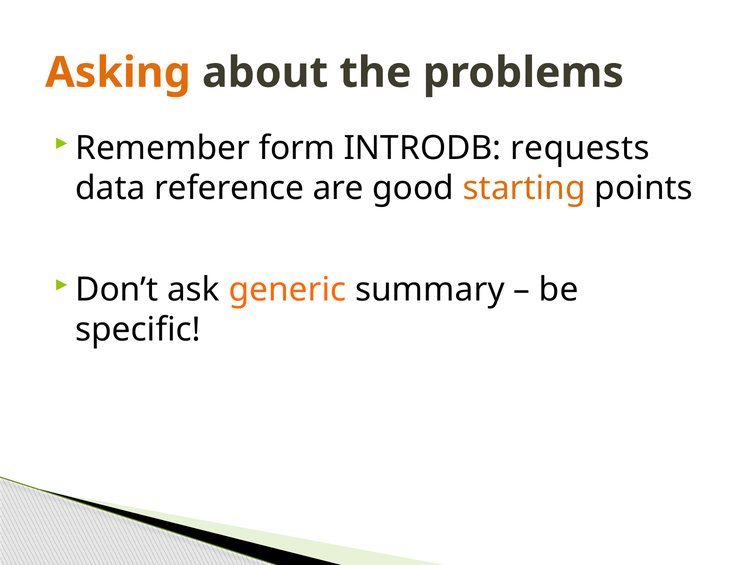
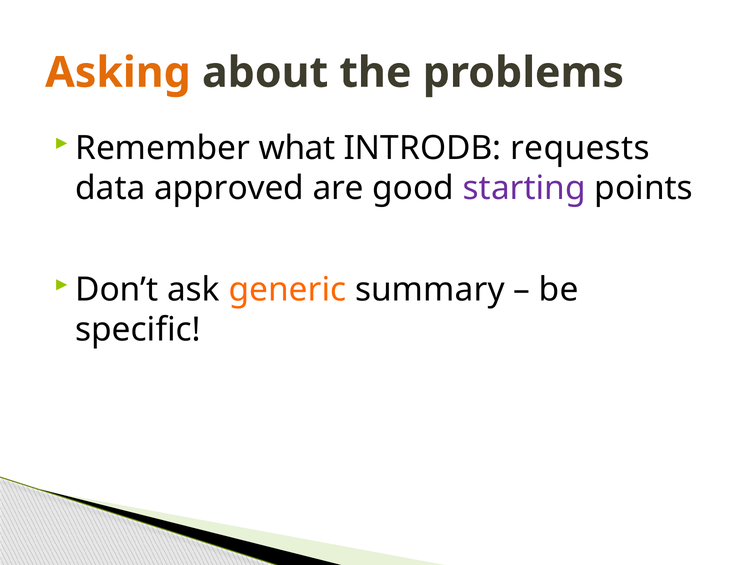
form: form -> what
reference: reference -> approved
starting colour: orange -> purple
